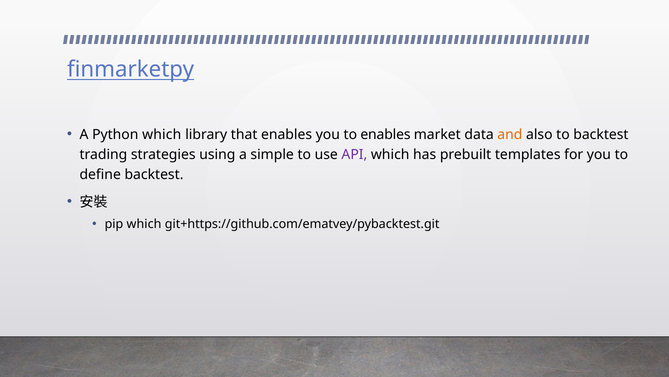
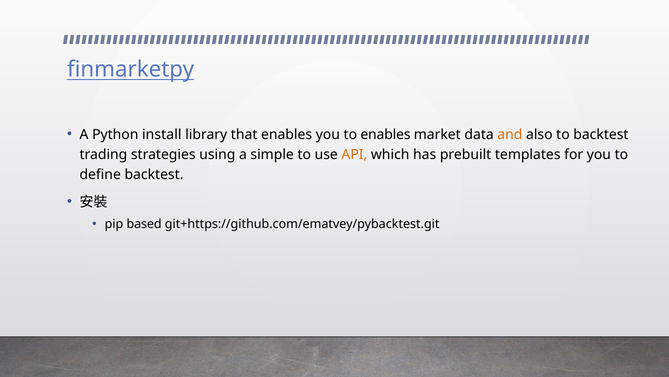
Python which: which -> install
API colour: purple -> orange
pip which: which -> based
